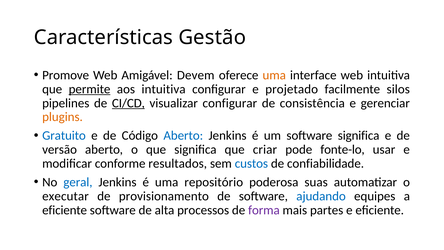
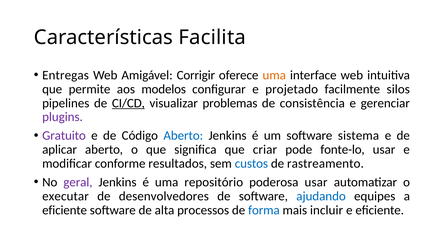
Gestão: Gestão -> Facilita
Promove: Promove -> Entregas
Devem: Devem -> Corrigir
permite underline: present -> none
aos intuitiva: intuitiva -> modelos
visualizar configurar: configurar -> problemas
plugins colour: orange -> purple
Gratuito colour: blue -> purple
software significa: significa -> sistema
versão: versão -> aplicar
confiabilidade: confiabilidade -> rastreamento
geral colour: blue -> purple
poderosa suas: suas -> usar
provisionamento: provisionamento -> desenvolvedores
forma colour: purple -> blue
partes: partes -> incluir
